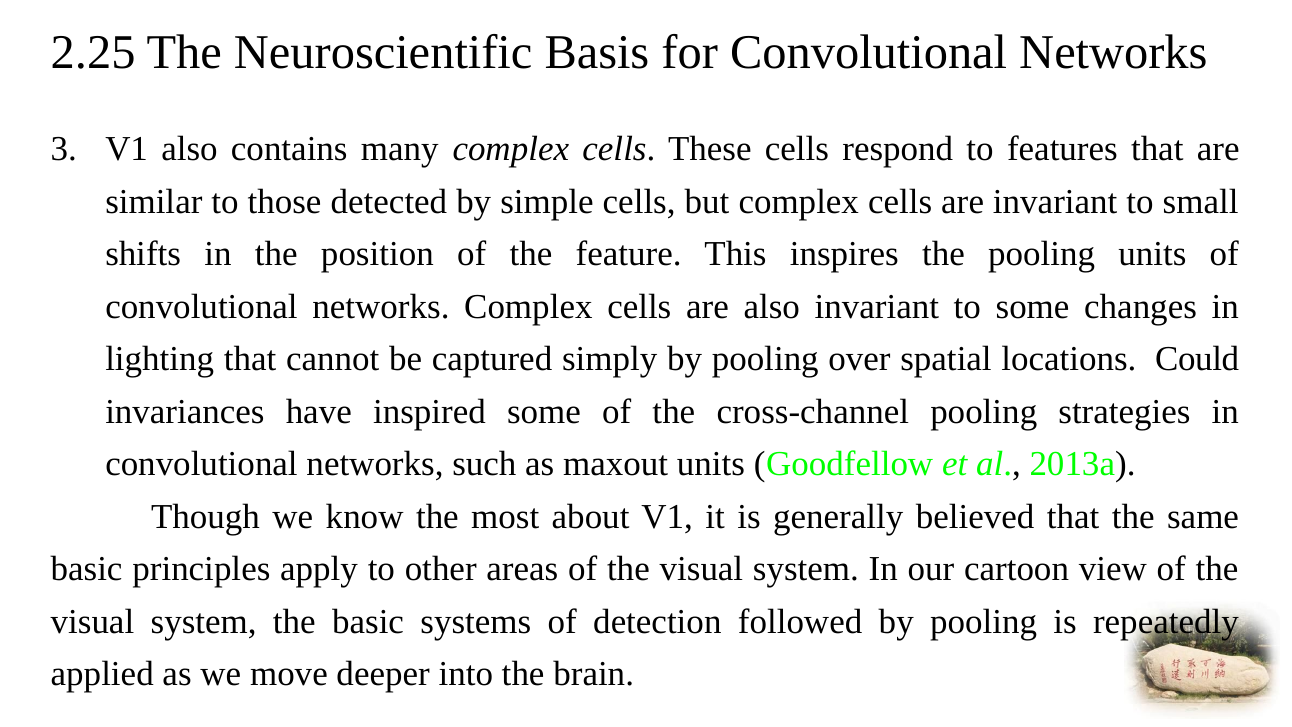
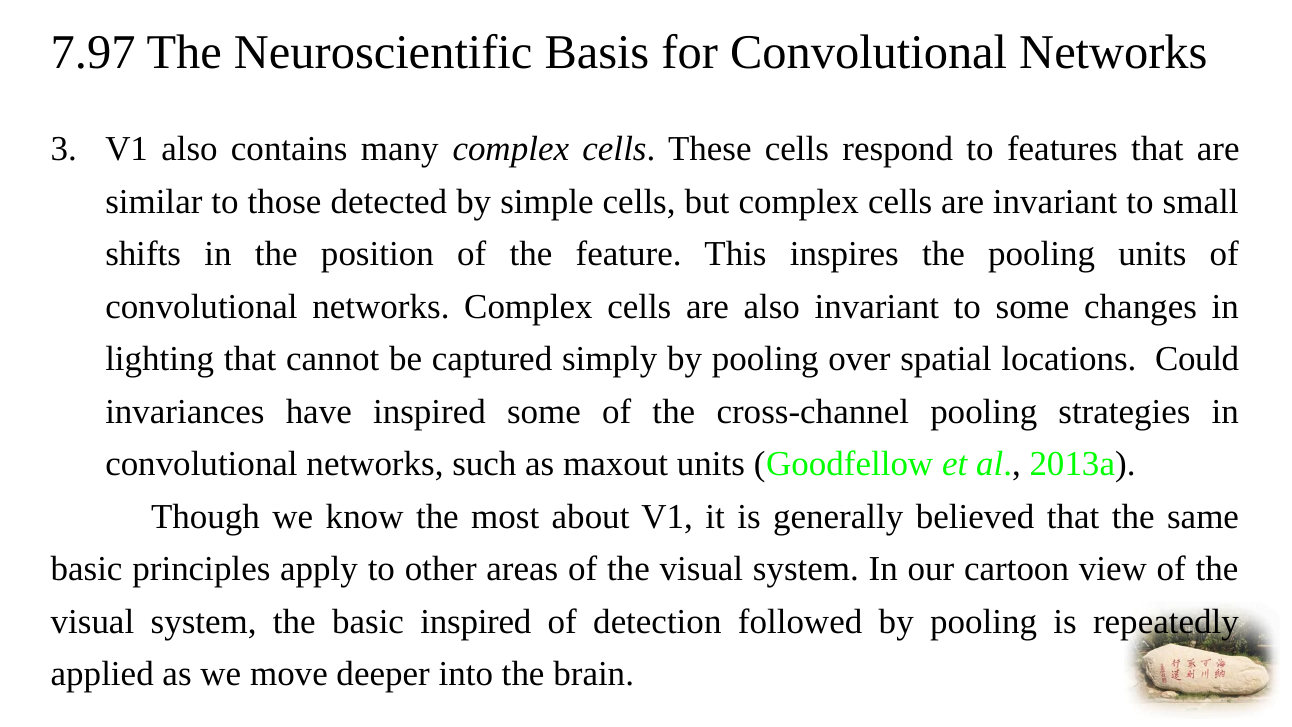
2.25: 2.25 -> 7.97
basic systems: systems -> inspired
